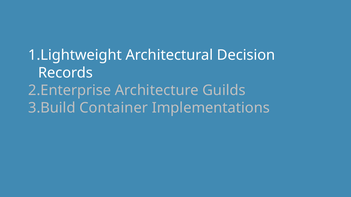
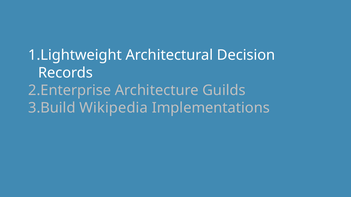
Container: Container -> Wikipedia
